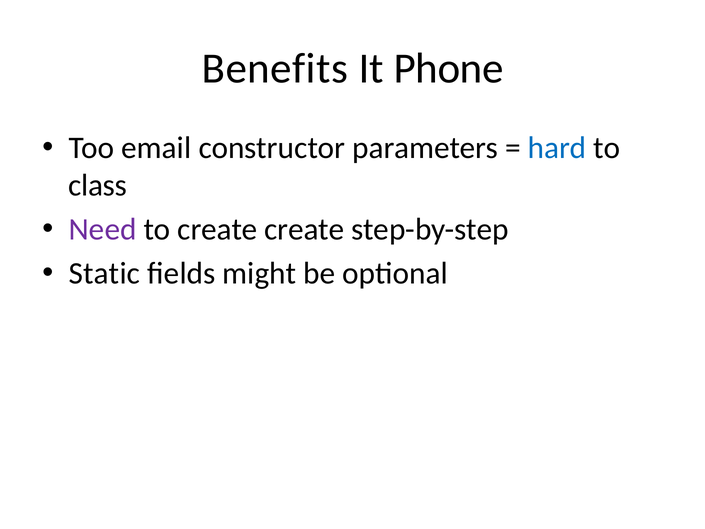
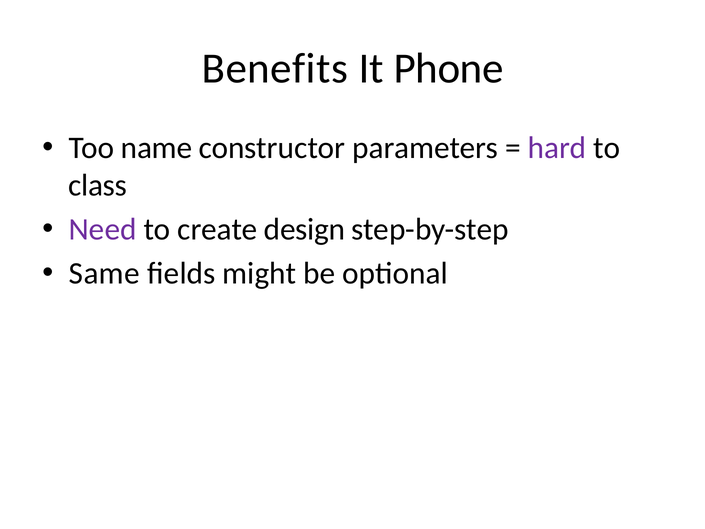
email: email -> name
hard colour: blue -> purple
create create: create -> design
Static: Static -> Same
